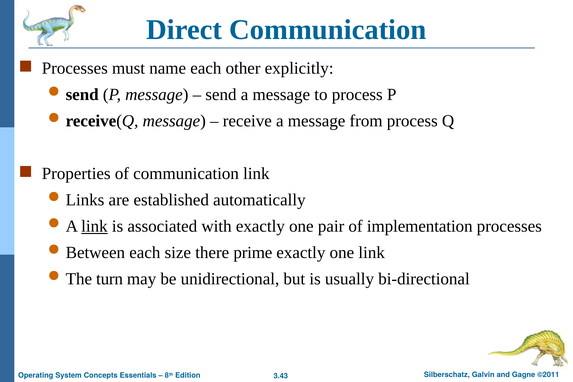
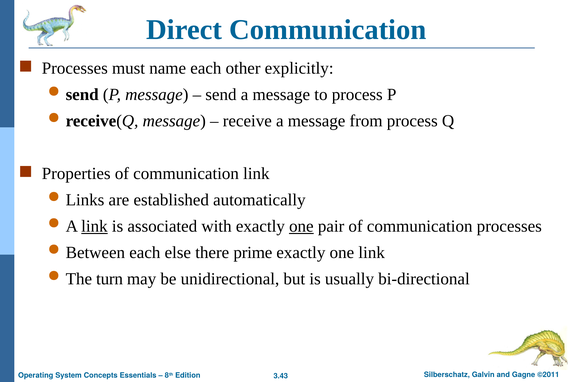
one at (301, 226) underline: none -> present
pair of implementation: implementation -> communication
size: size -> else
